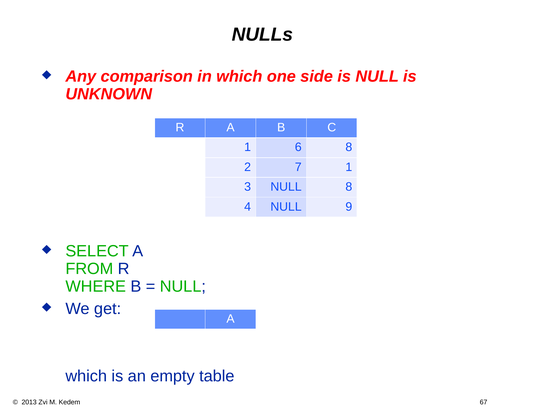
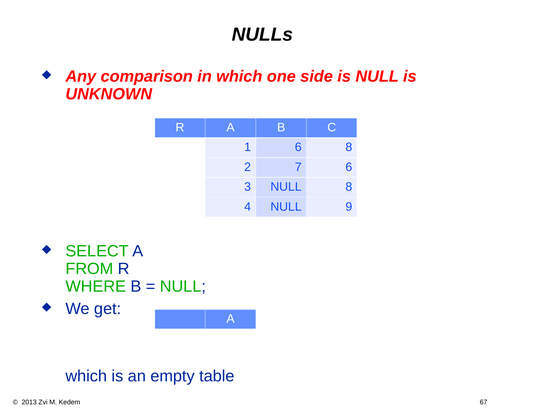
7 1: 1 -> 6
